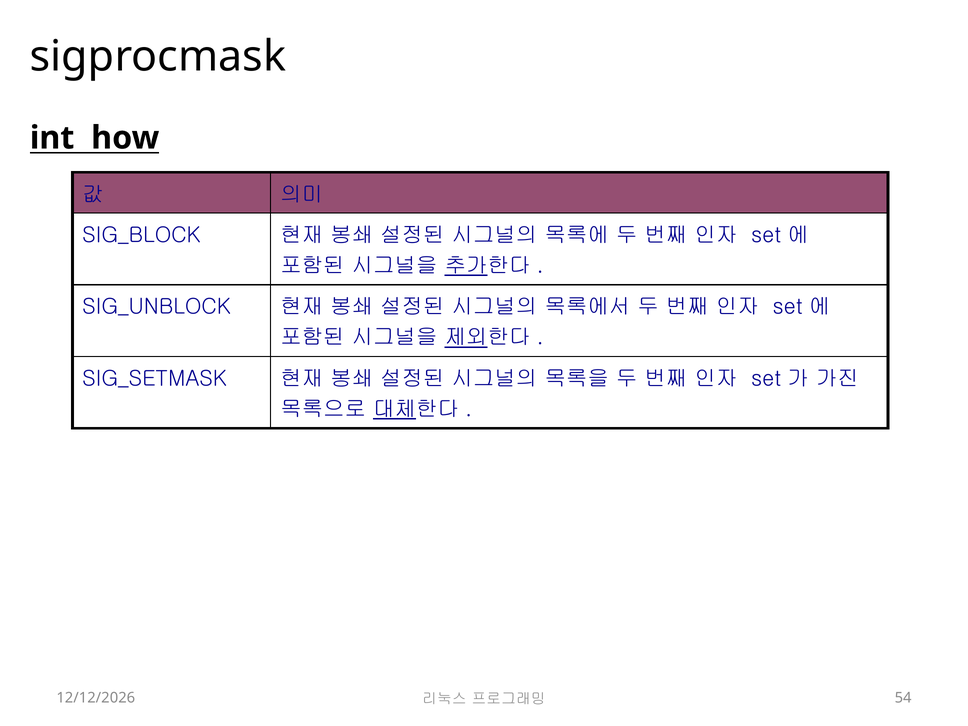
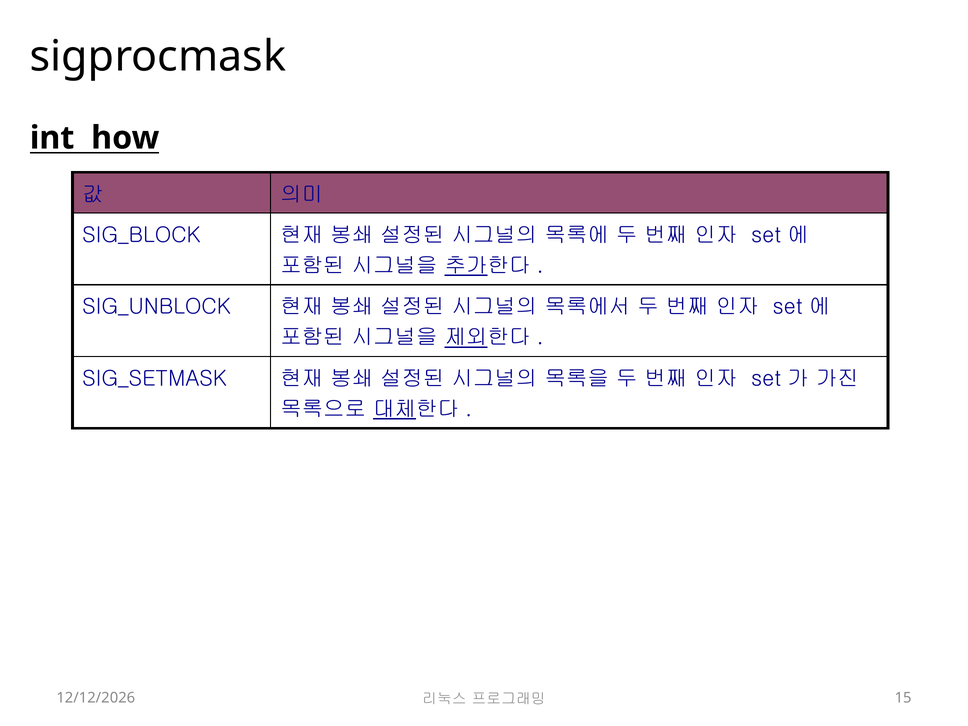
54: 54 -> 15
